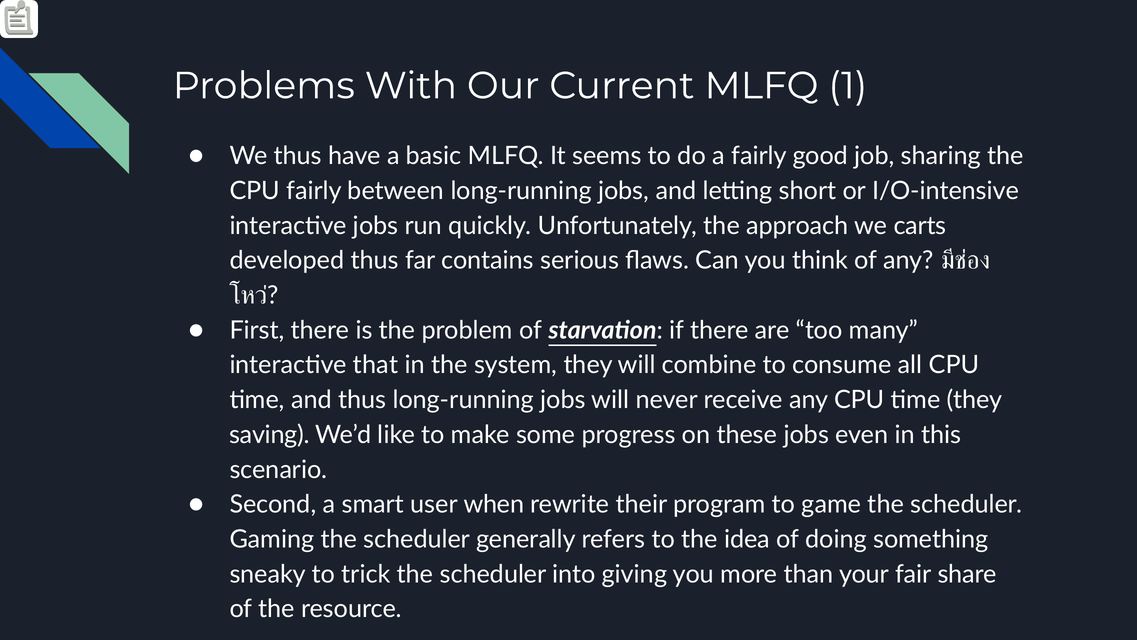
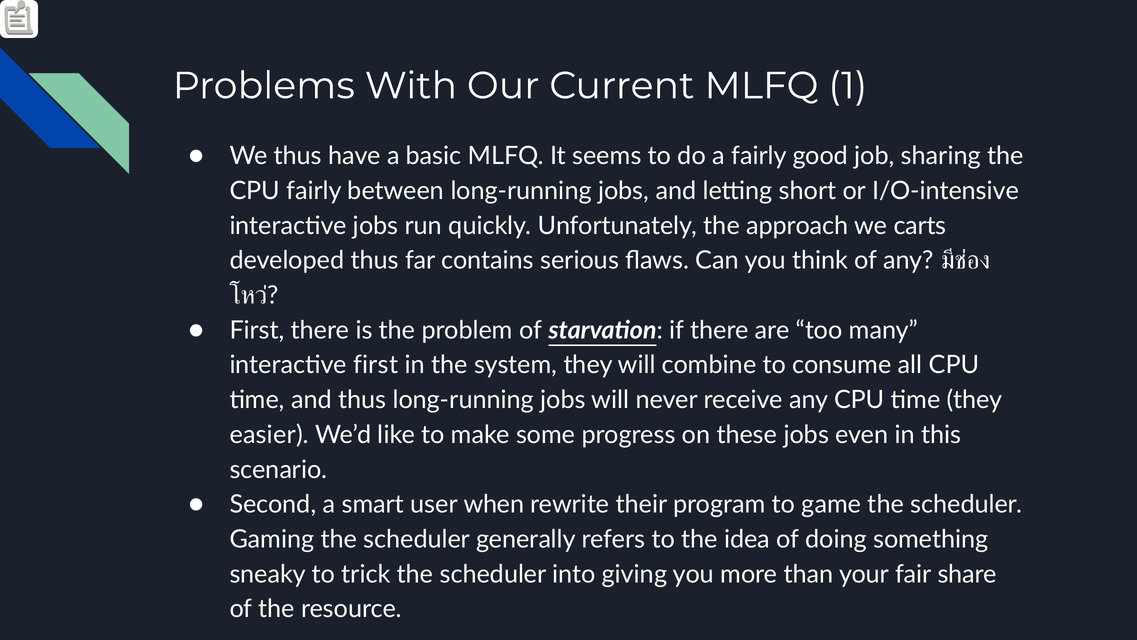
interactive that: that -> first
saving: saving -> easier
